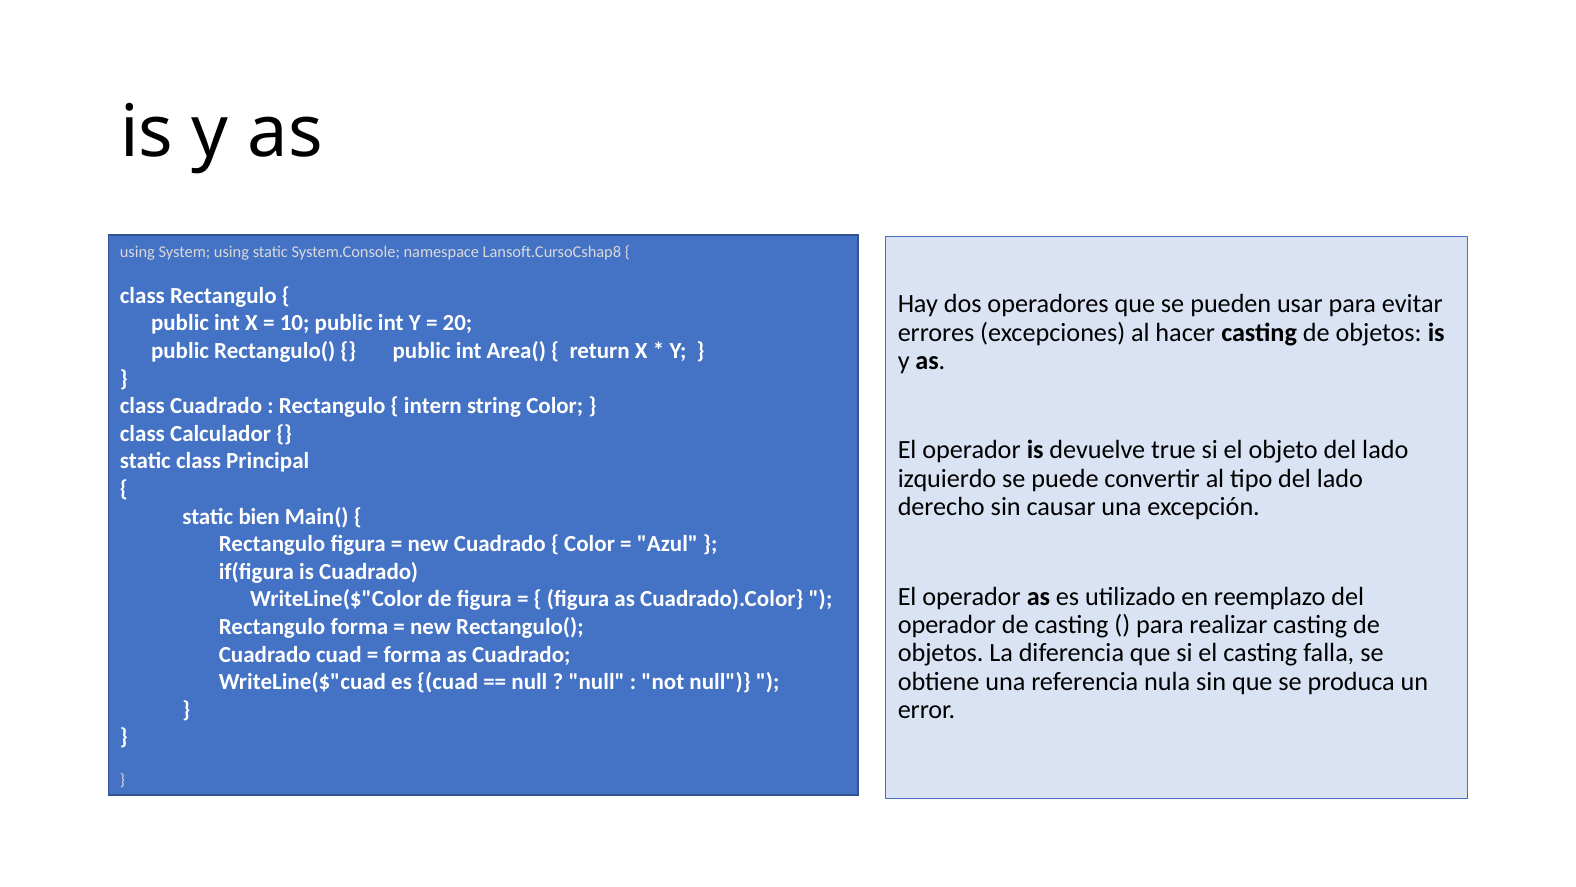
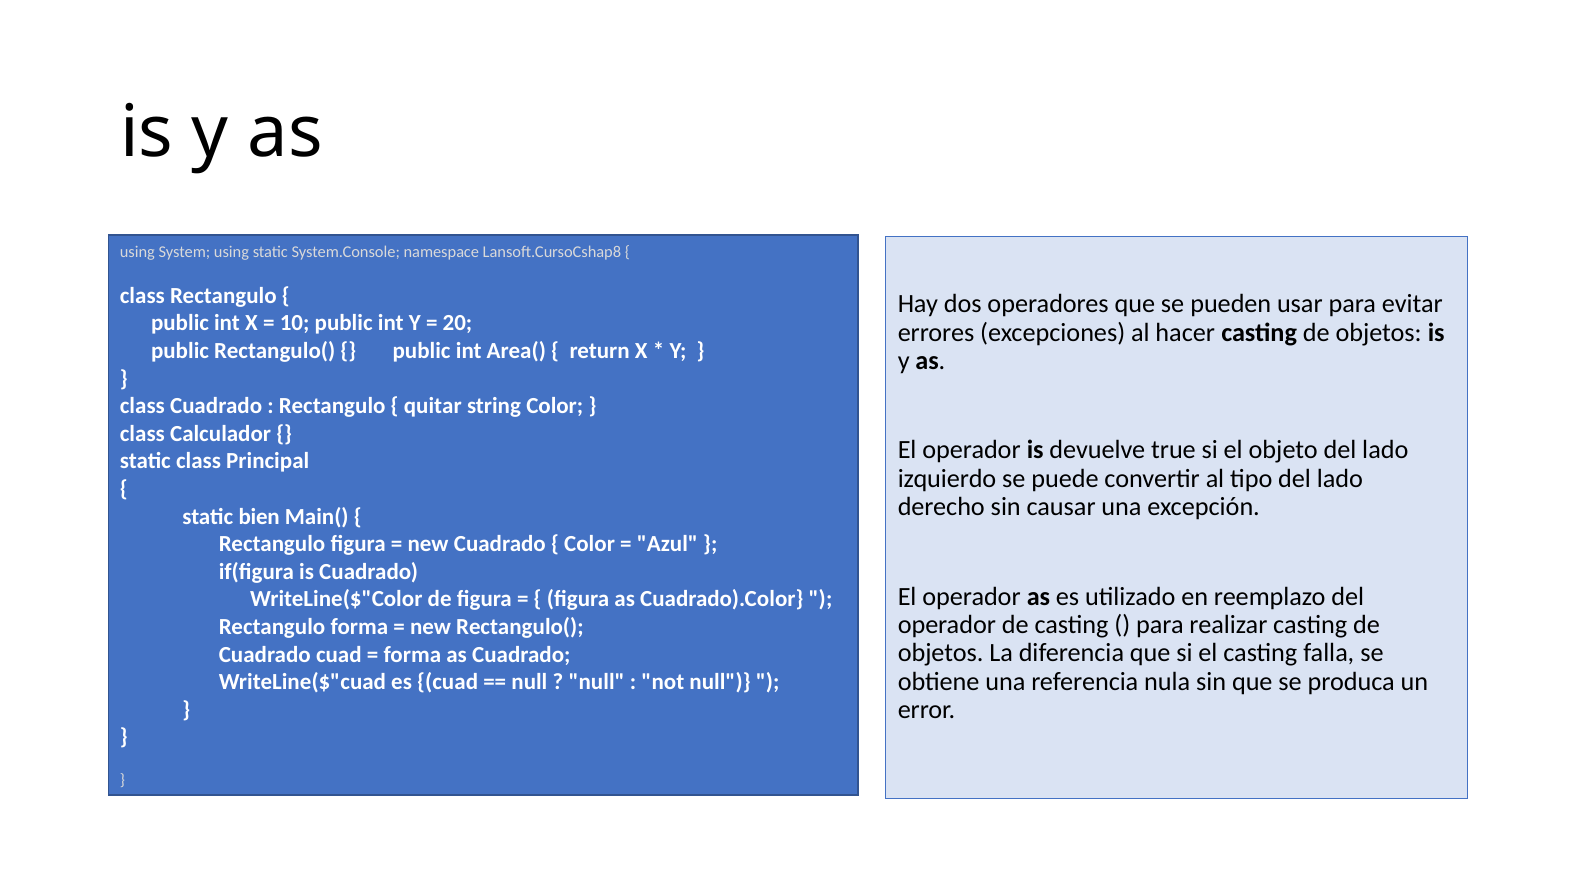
intern: intern -> quitar
